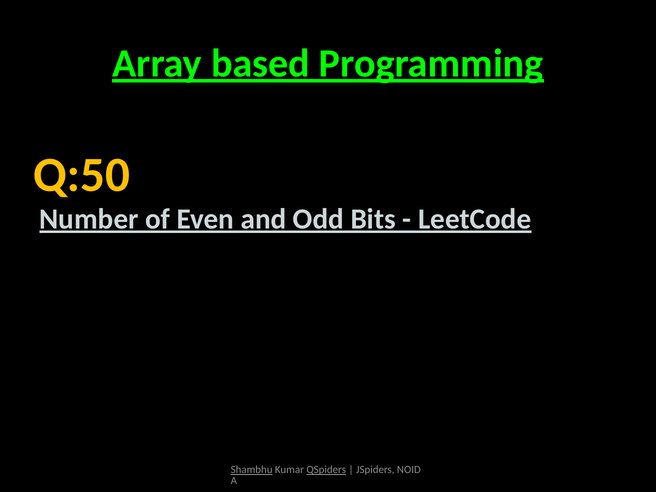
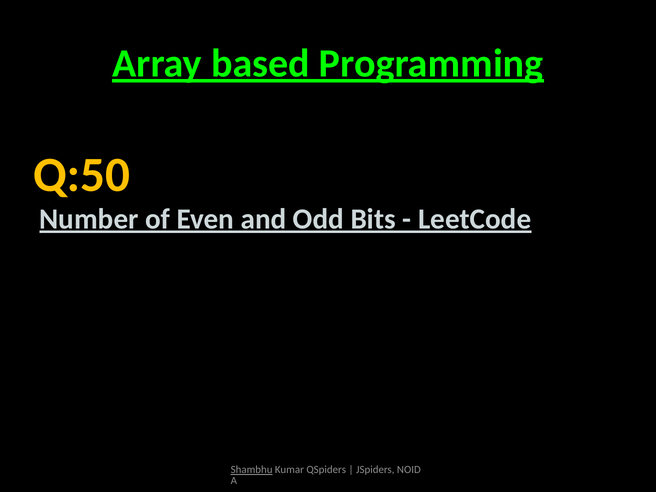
QSpiders underline: present -> none
